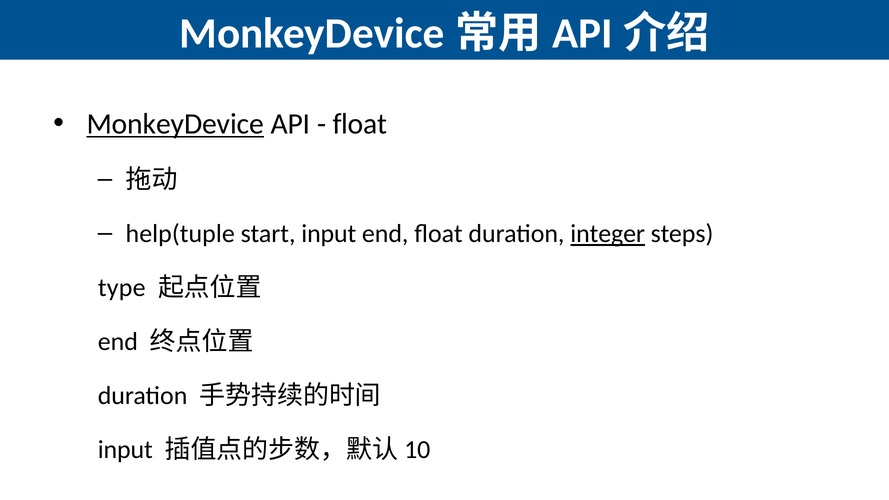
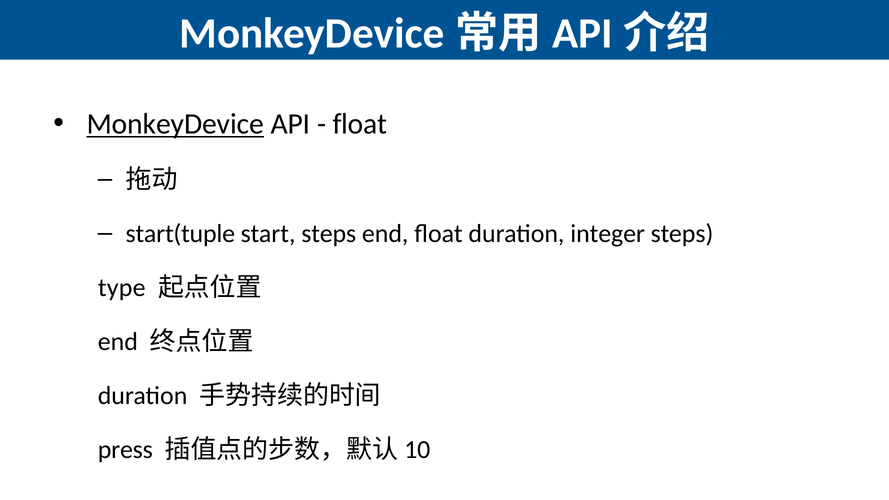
help(tuple: help(tuple -> start(tuple
start input: input -> steps
integer underline: present -> none
input at (125, 450): input -> press
